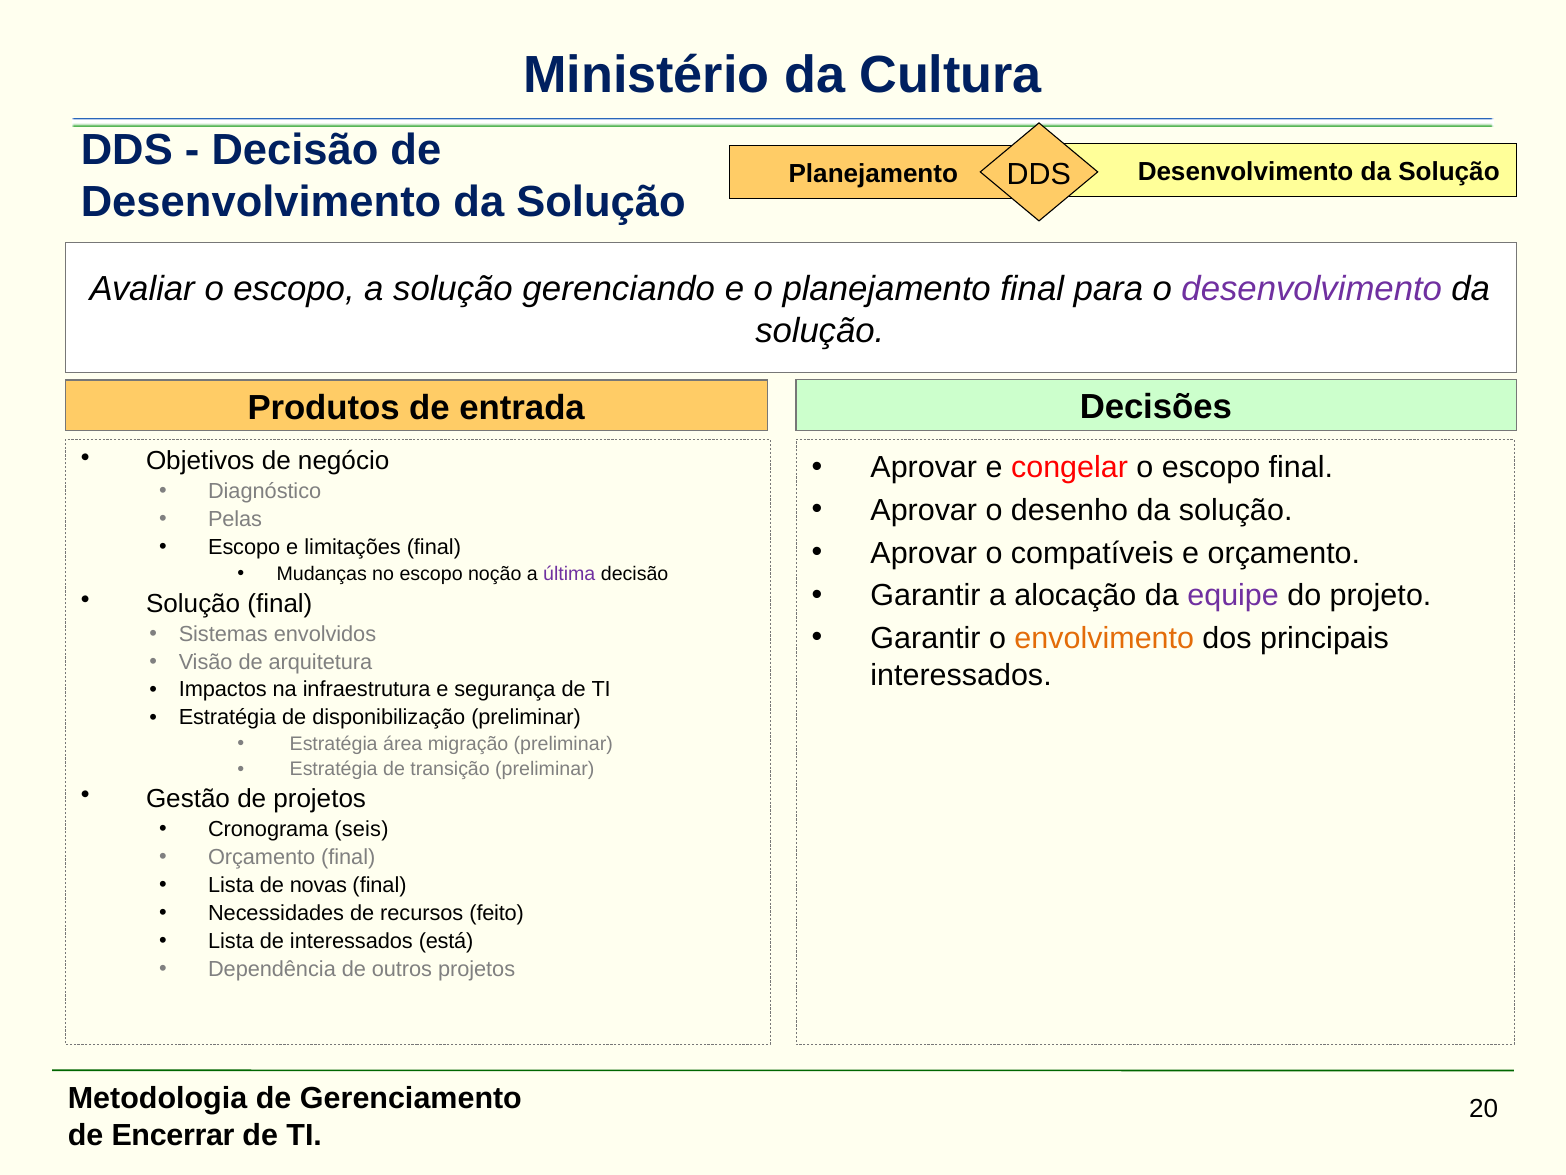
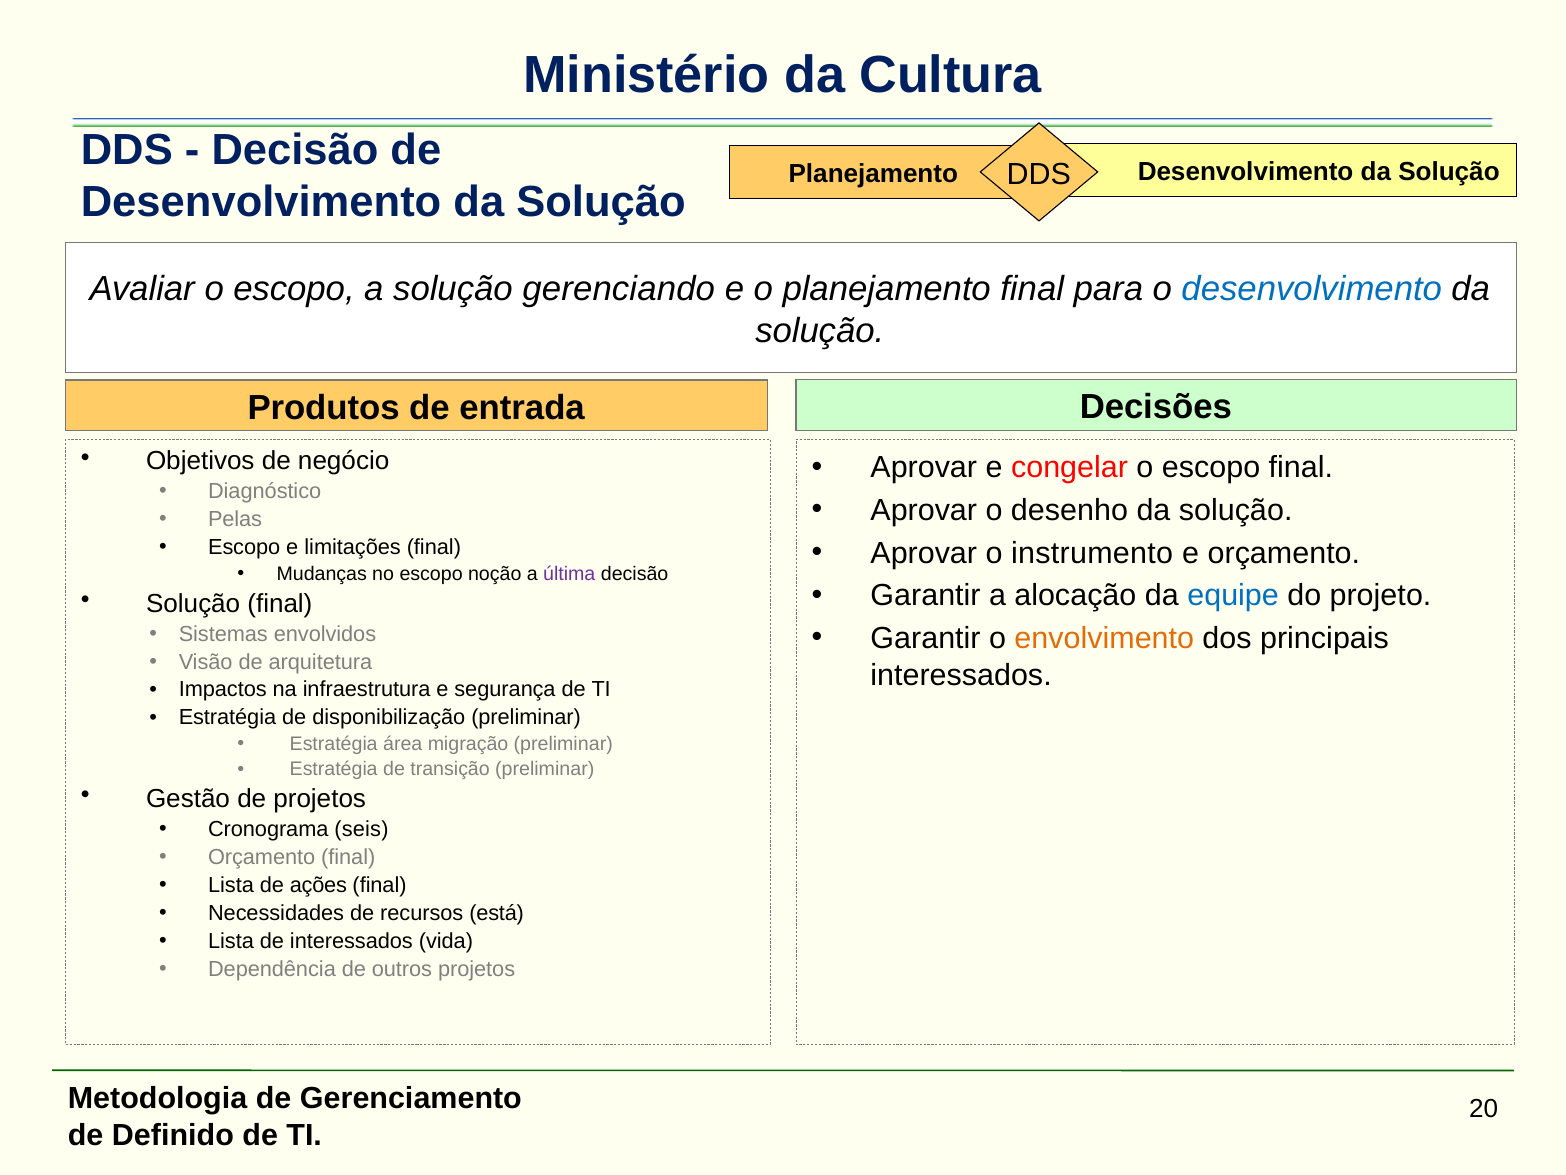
desenvolvimento at (1312, 289) colour: purple -> blue
compatíveis: compatíveis -> instrumento
equipe colour: purple -> blue
novas: novas -> ações
feito: feito -> está
está: está -> vida
Encerrar: Encerrar -> Definido
